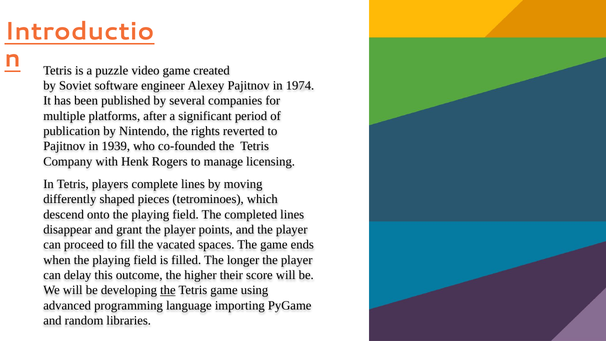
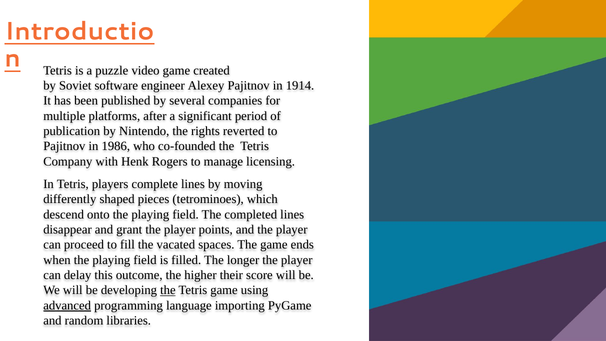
1974: 1974 -> 1914
1939: 1939 -> 1986
advanced underline: none -> present
